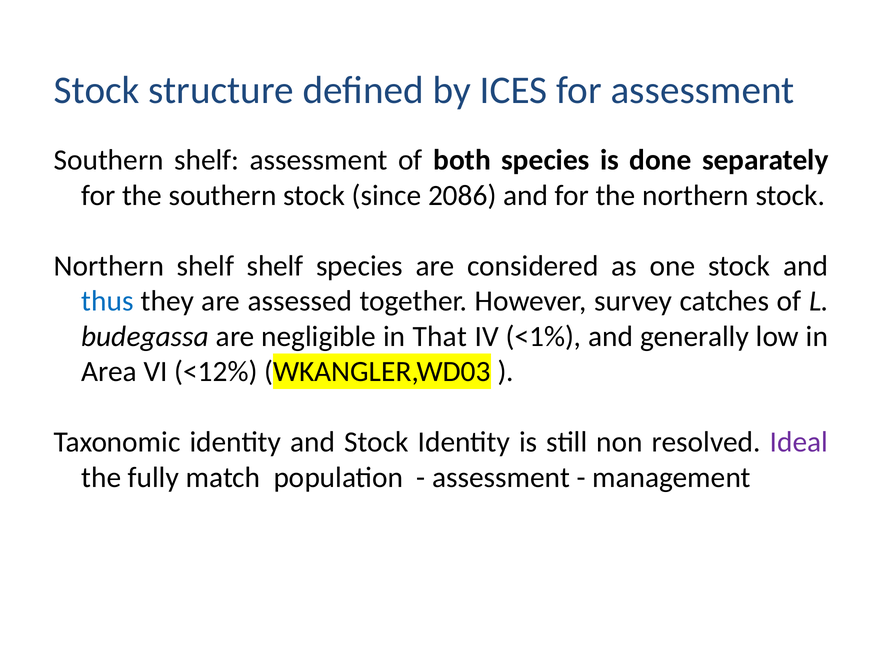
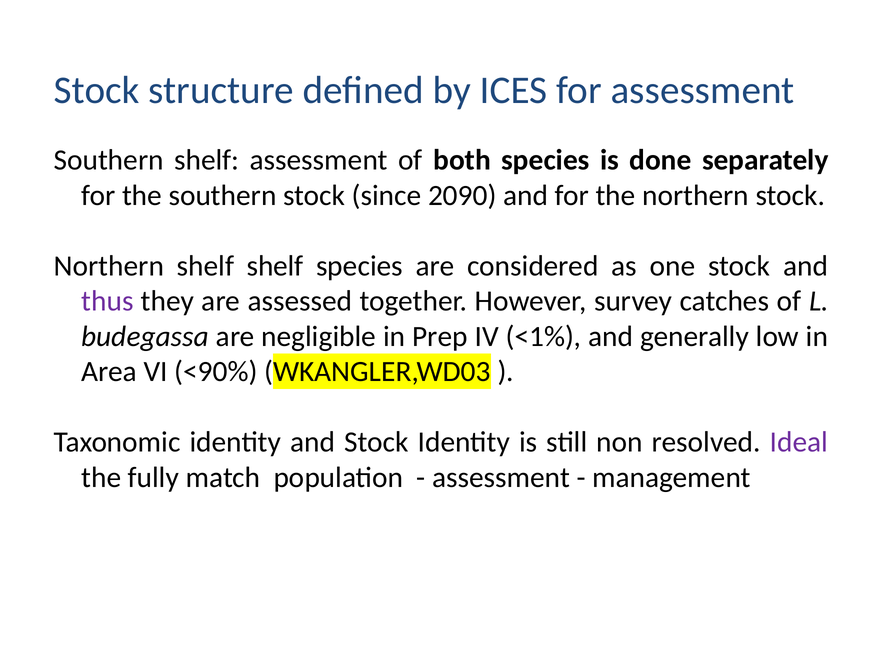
2086: 2086 -> 2090
thus colour: blue -> purple
That: That -> Prep
<12%: <12% -> <90%
